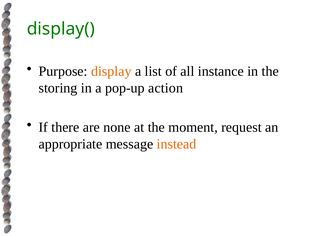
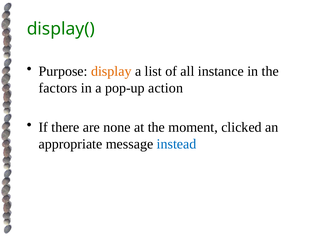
storing: storing -> factors
request: request -> clicked
instead colour: orange -> blue
